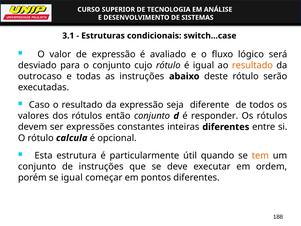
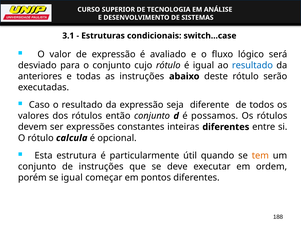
resultado at (252, 65) colour: orange -> blue
outrocaso: outrocaso -> anteriores
responder: responder -> possamos
